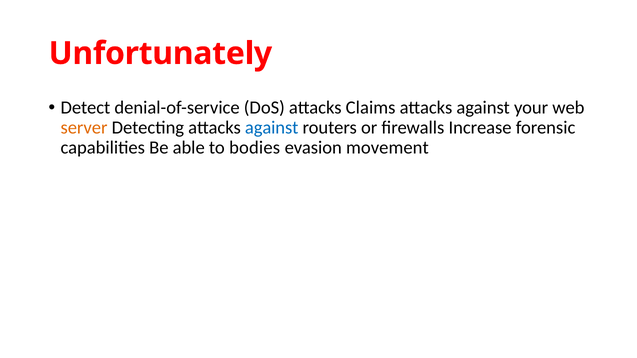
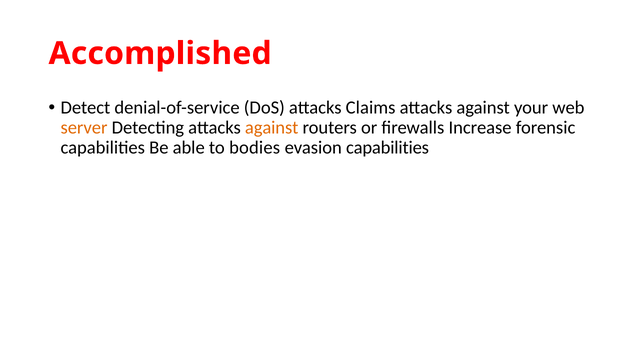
Unfortunately: Unfortunately -> Accomplished
against at (272, 128) colour: blue -> orange
evasion movement: movement -> capabilities
